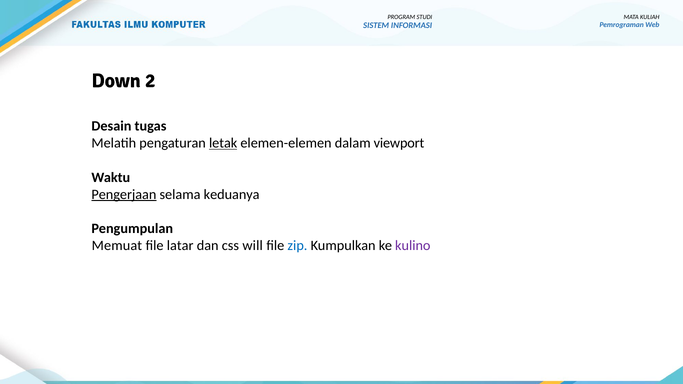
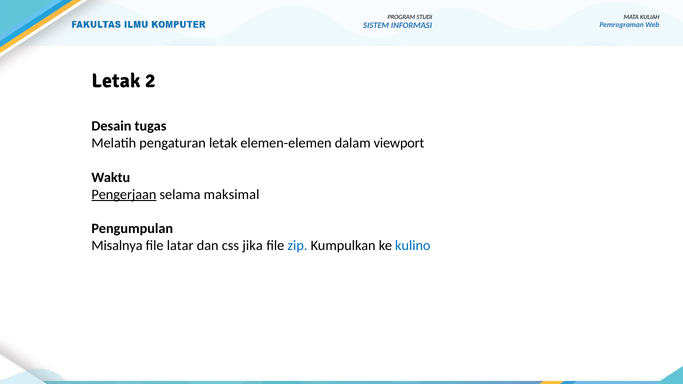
Down at (116, 81): Down -> Letak
letak at (223, 143) underline: present -> none
keduanya: keduanya -> maksimal
Memuat: Memuat -> Misalnya
will: will -> jika
kulino colour: purple -> blue
